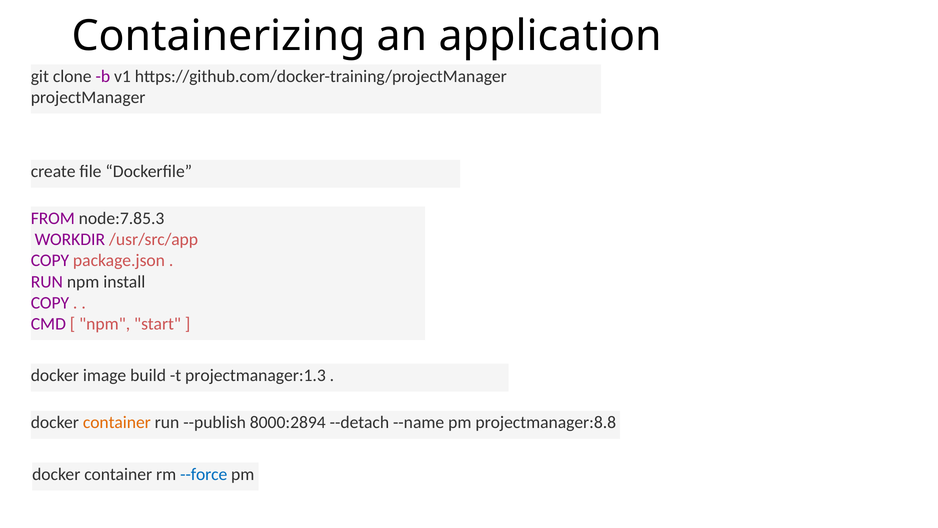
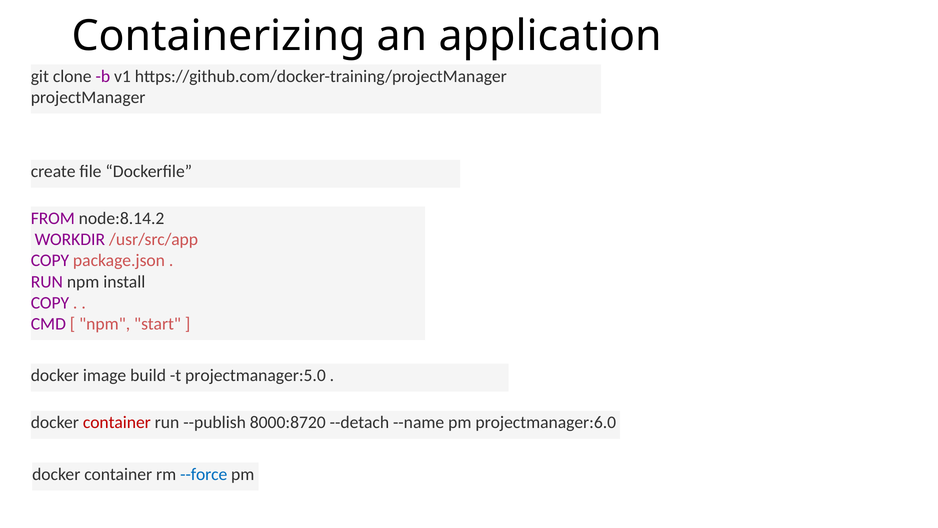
node:7.85.3: node:7.85.3 -> node:8.14.2
projectmanager:1.3: projectmanager:1.3 -> projectmanager:5.0
container at (117, 422) colour: orange -> red
8000:2894: 8000:2894 -> 8000:8720
projectmanager:8.8: projectmanager:8.8 -> projectmanager:6.0
